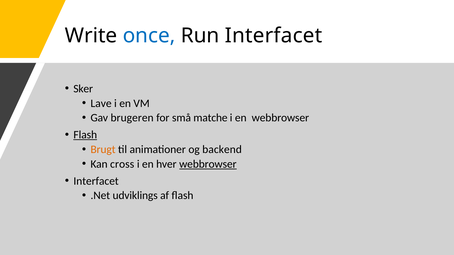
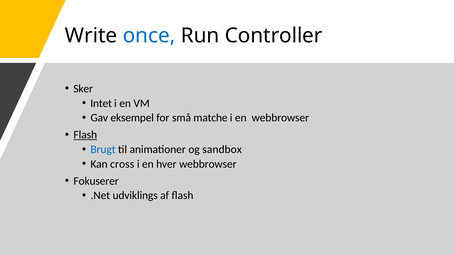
Run Interfacet: Interfacet -> Controller
Lave: Lave -> Intet
brugeren: brugeren -> eksempel
Brugt colour: orange -> blue
backend: backend -> sandbox
webbrowser at (208, 164) underline: present -> none
Interfacet at (96, 181): Interfacet -> Fokuserer
